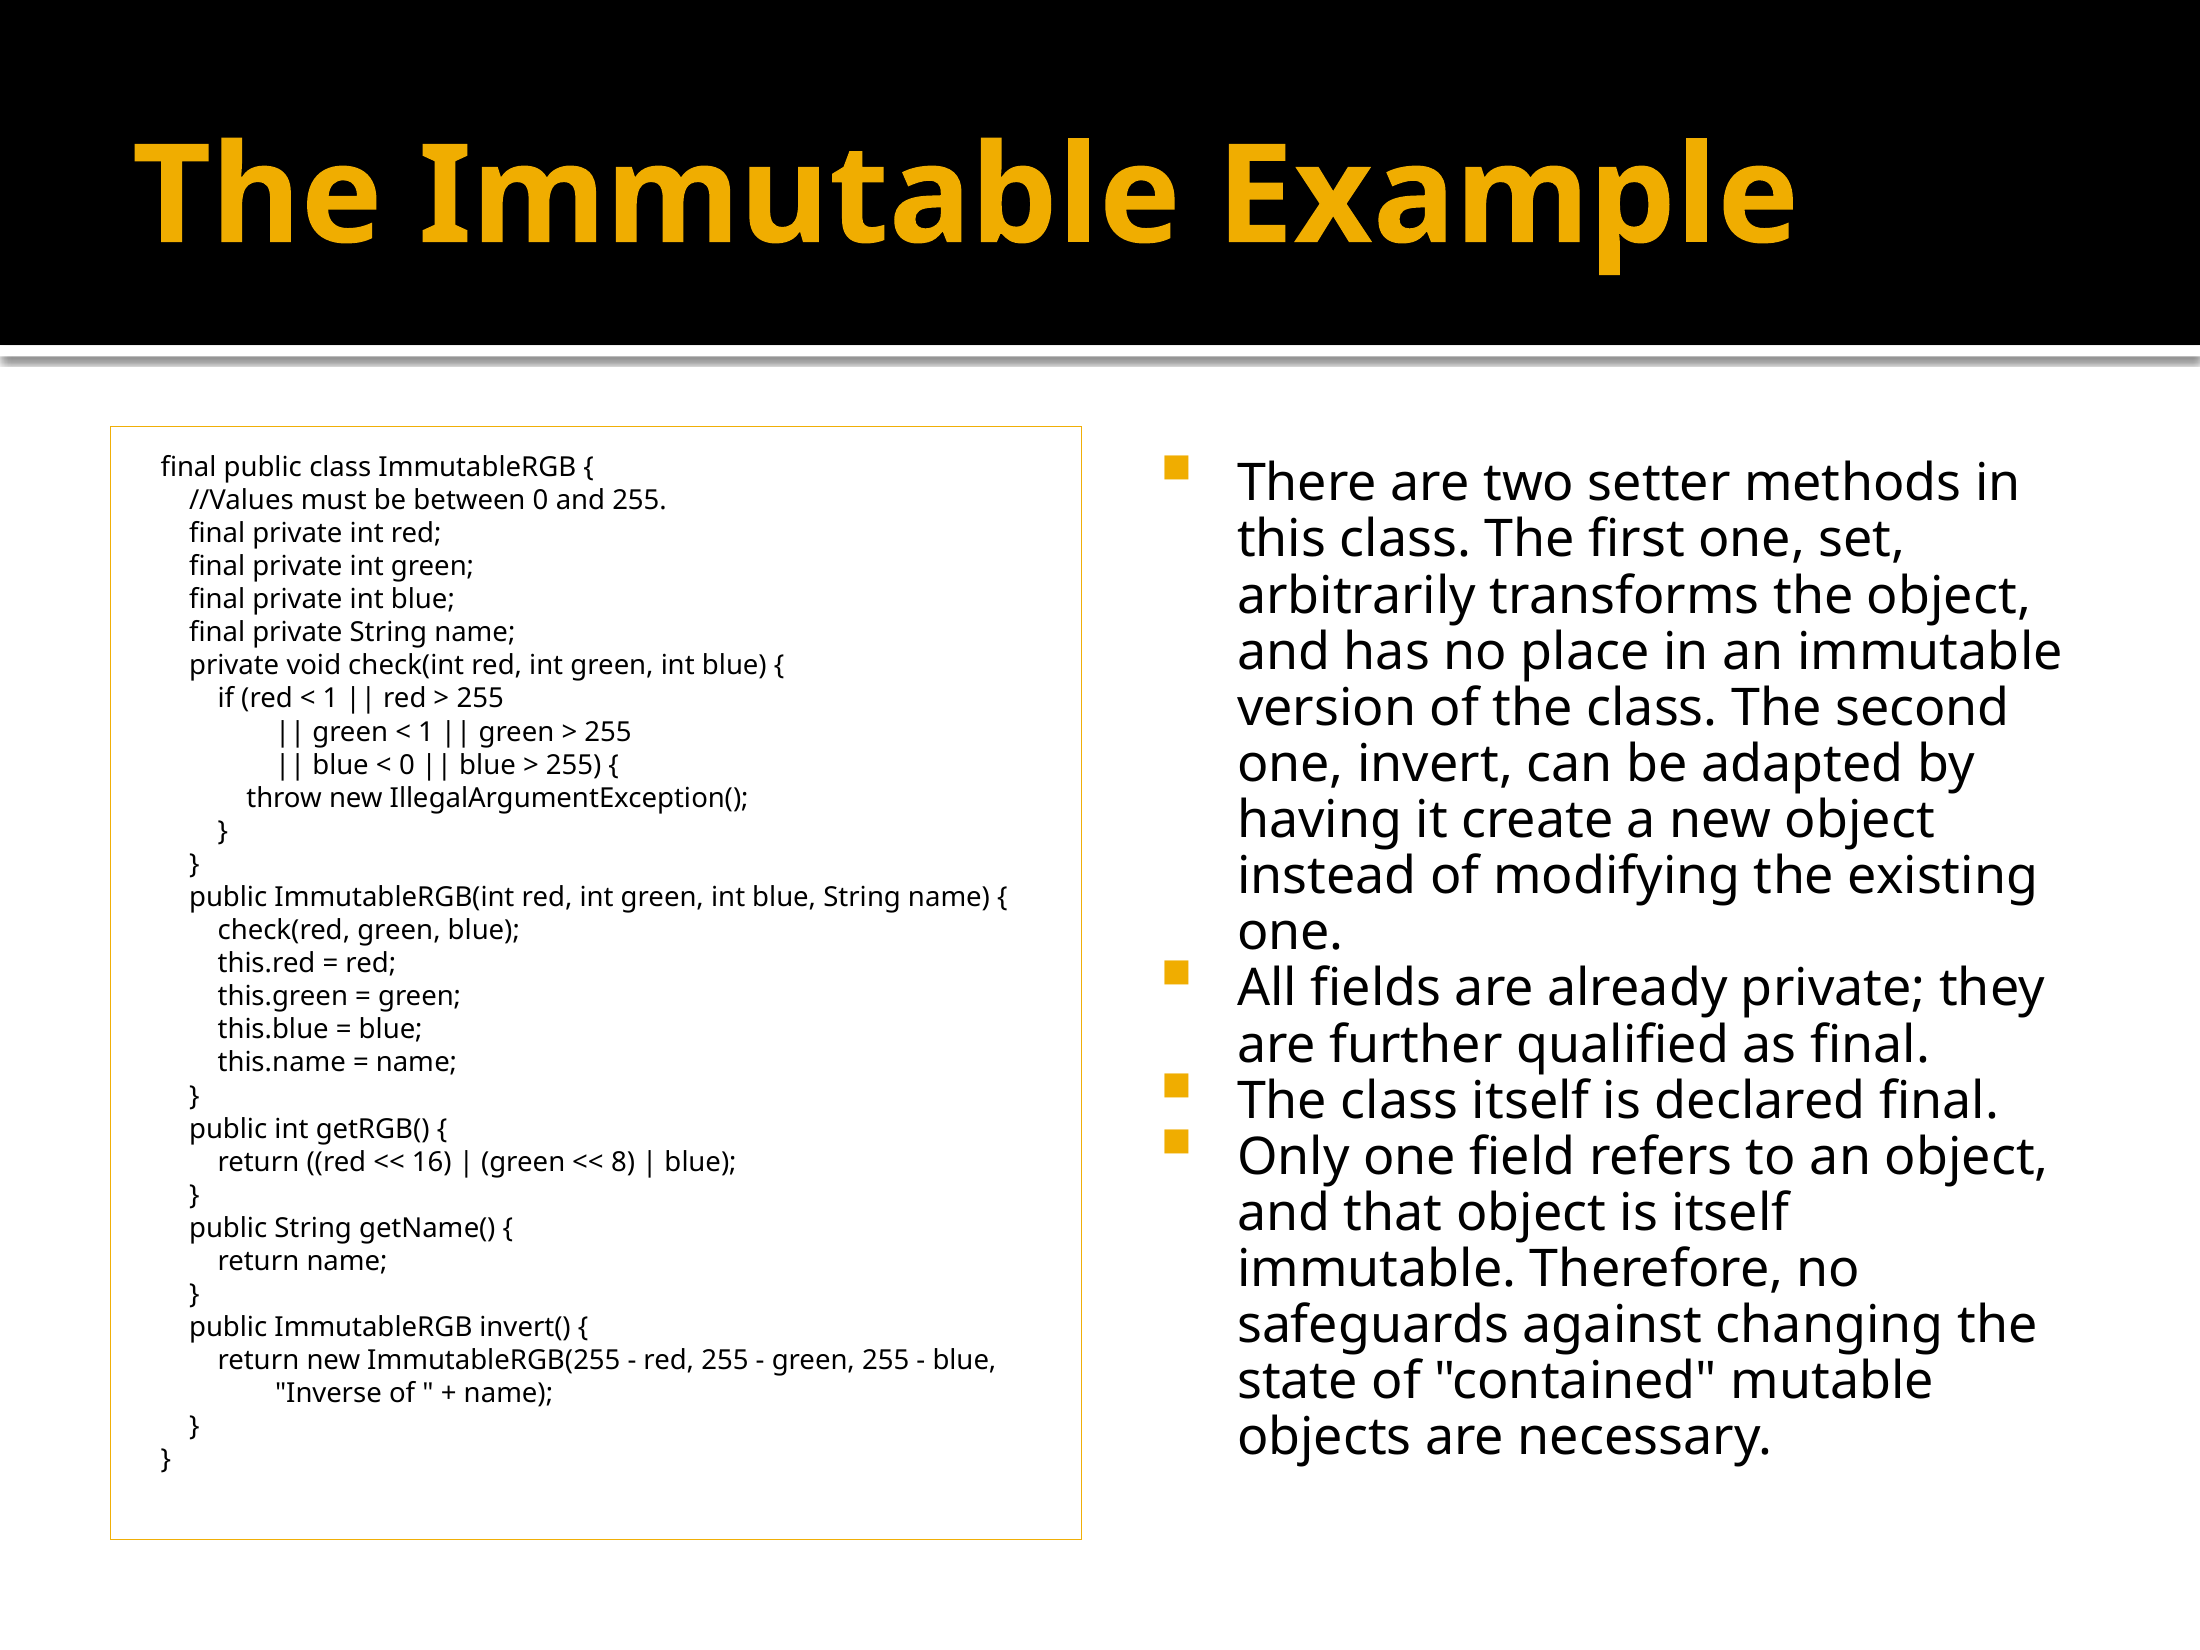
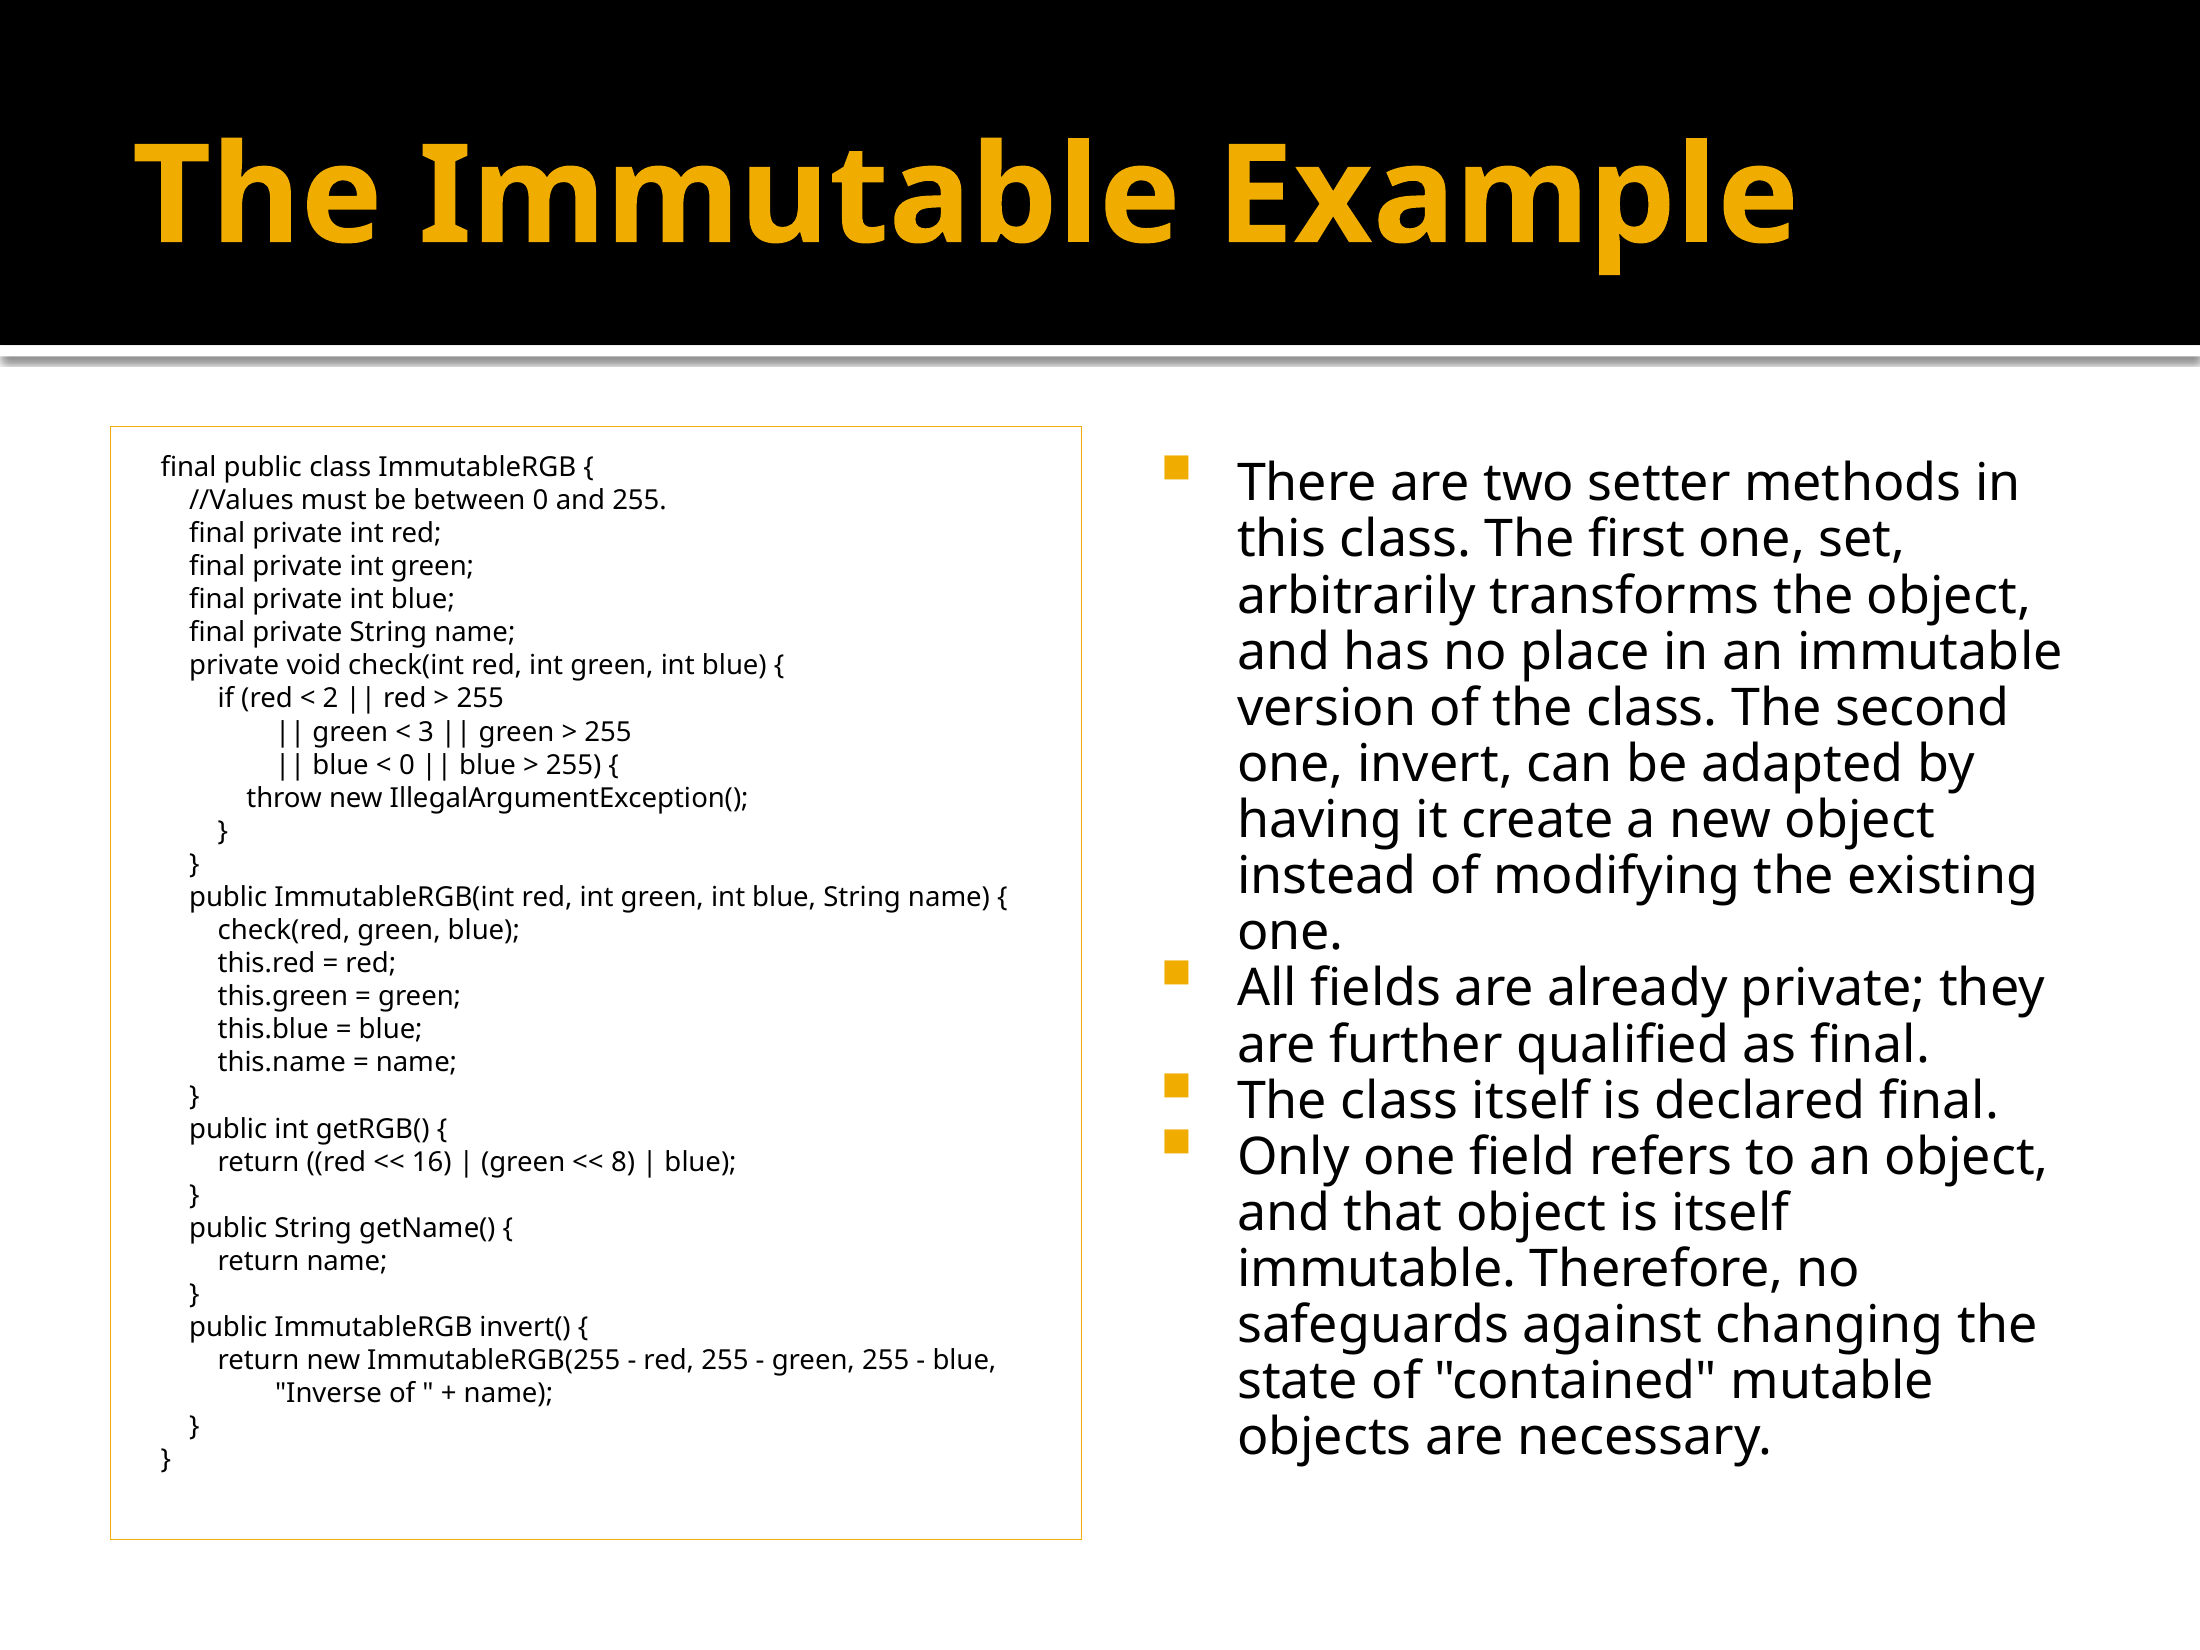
1 at (331, 699): 1 -> 2
1 at (426, 732): 1 -> 3
